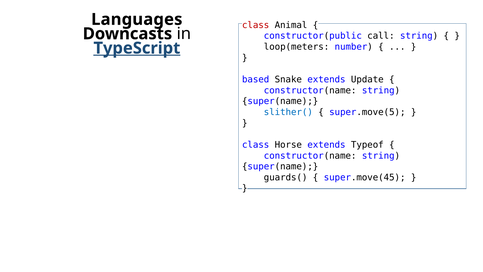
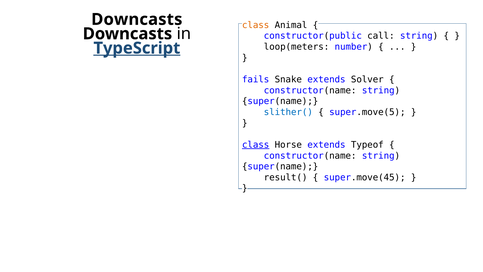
Languages at (137, 19): Languages -> Downcasts
class at (256, 25) colour: red -> orange
based: based -> fails
Update: Update -> Solver
class at (256, 145) underline: none -> present
guards(: guards( -> result(
